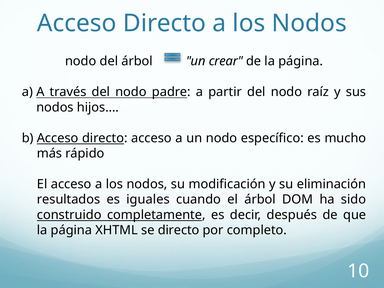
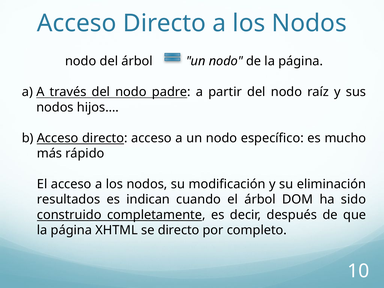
árbol un crear: crear -> nodo
iguales: iguales -> indican
